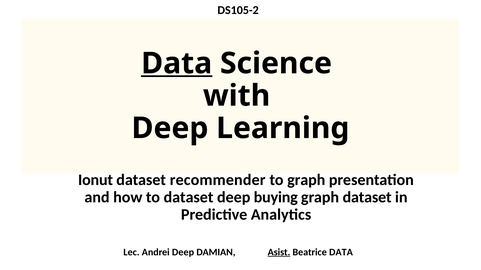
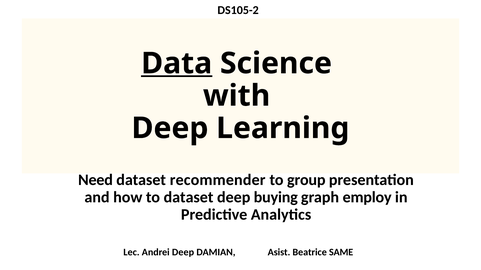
Ionut: Ionut -> Need
to graph: graph -> group
graph dataset: dataset -> employ
Asist underline: present -> none
Beatrice DATA: DATA -> SAME
